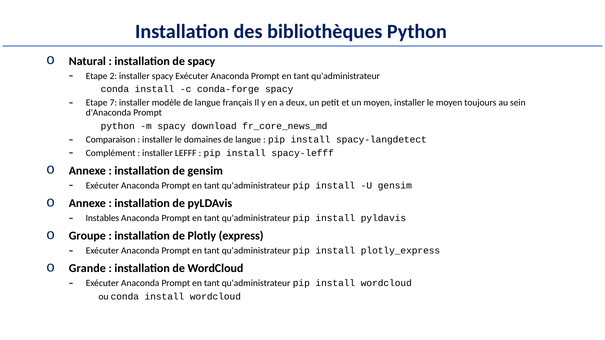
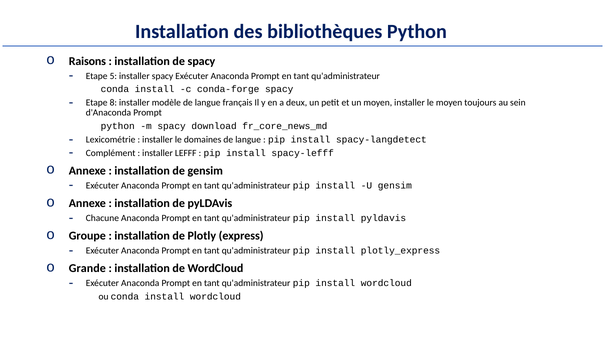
Natural: Natural -> Raisons
2: 2 -> 5
7: 7 -> 8
Comparaison: Comparaison -> Lexicométrie
Instables: Instables -> Chacune
